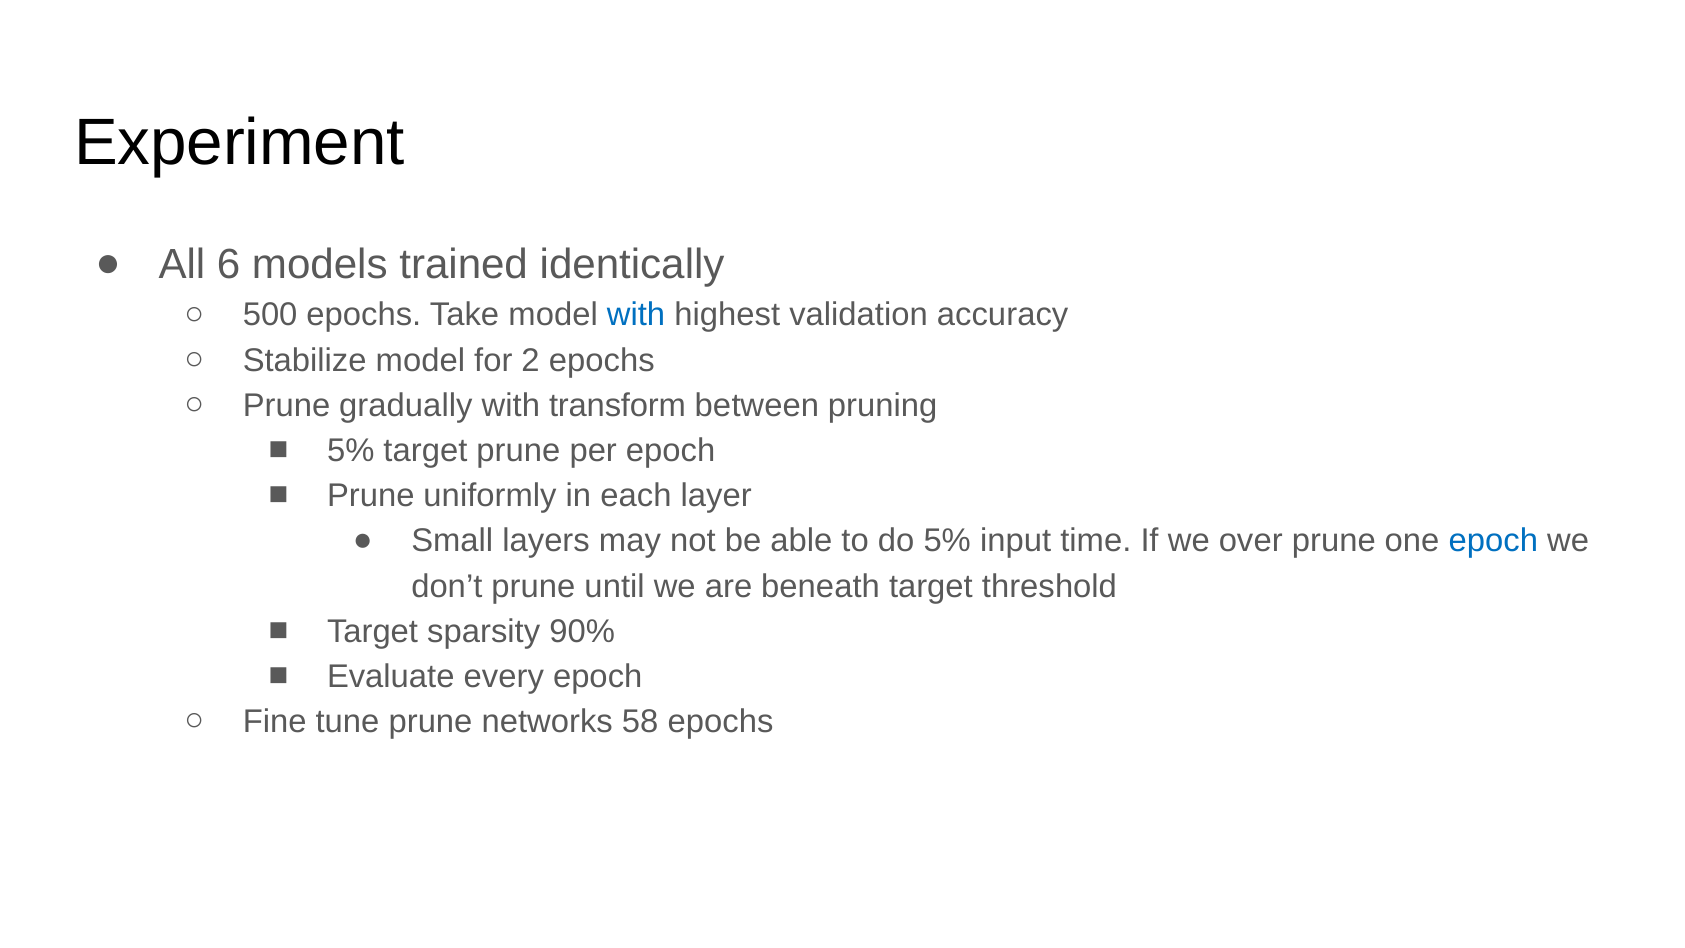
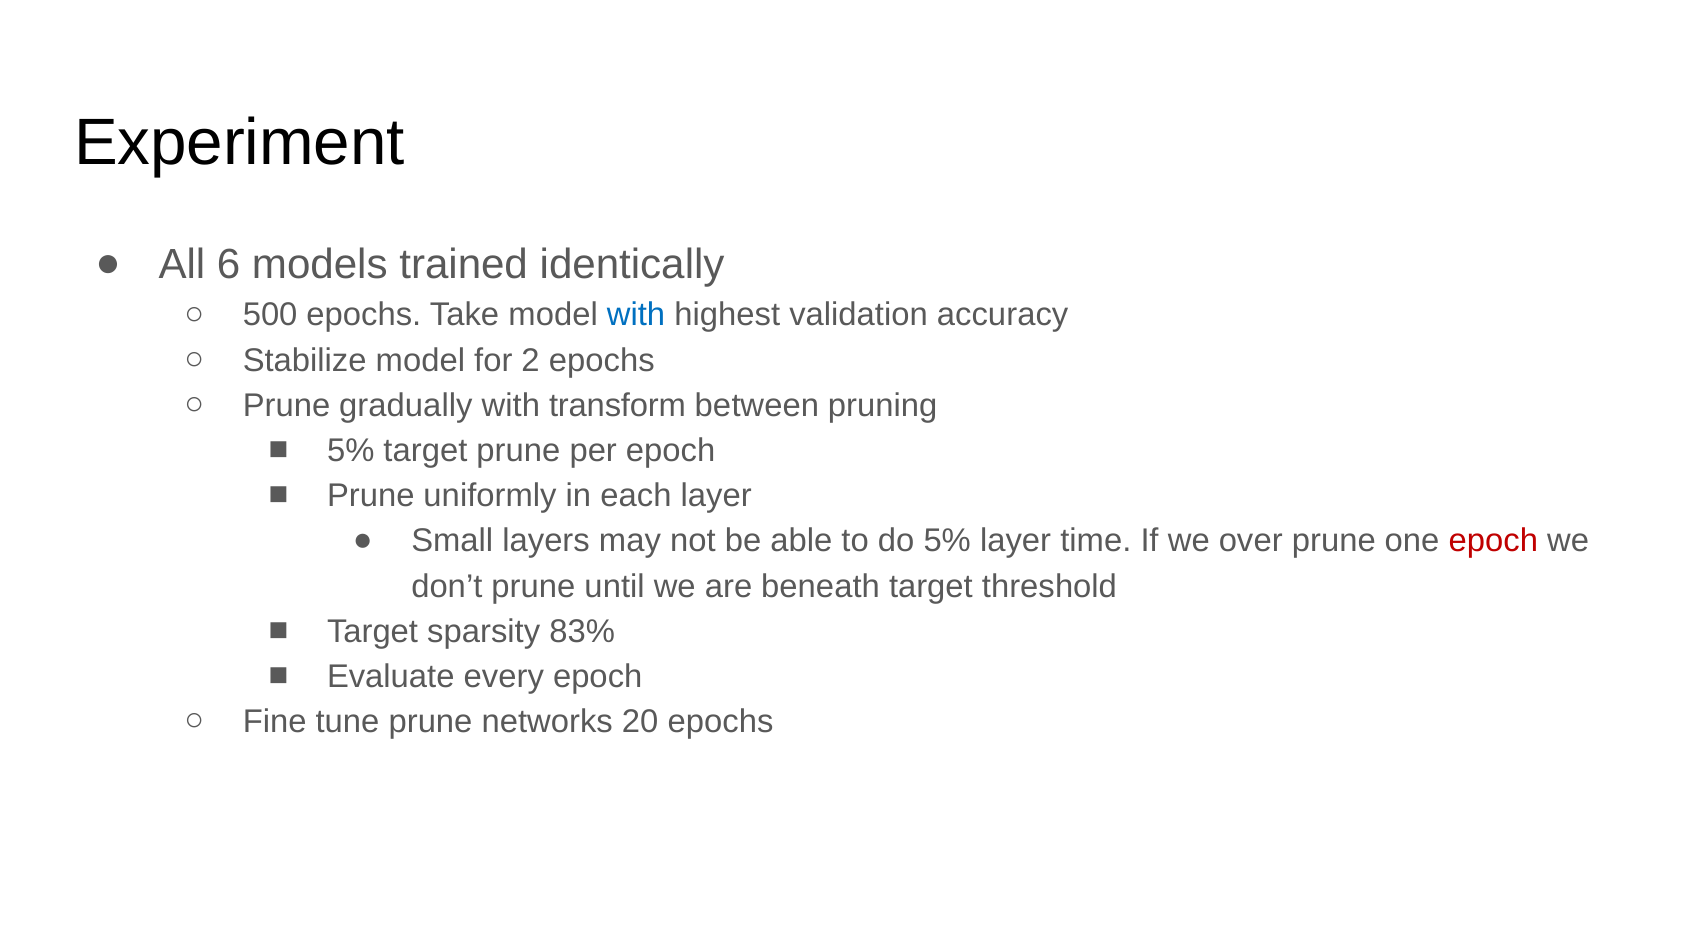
5% input: input -> layer
epoch at (1493, 541) colour: blue -> red
90%: 90% -> 83%
58: 58 -> 20
